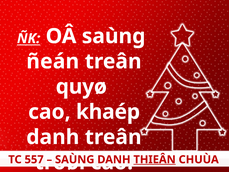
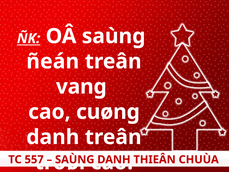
quyø: quyø -> vang
khaép: khaép -> cuøng
THIEÂN underline: present -> none
